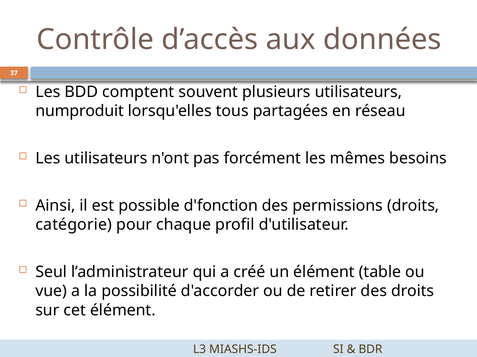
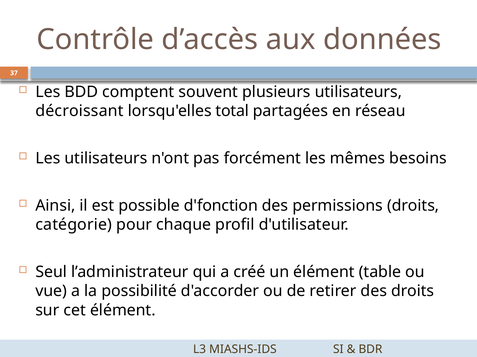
numproduit: numproduit -> décroissant
tous: tous -> total
